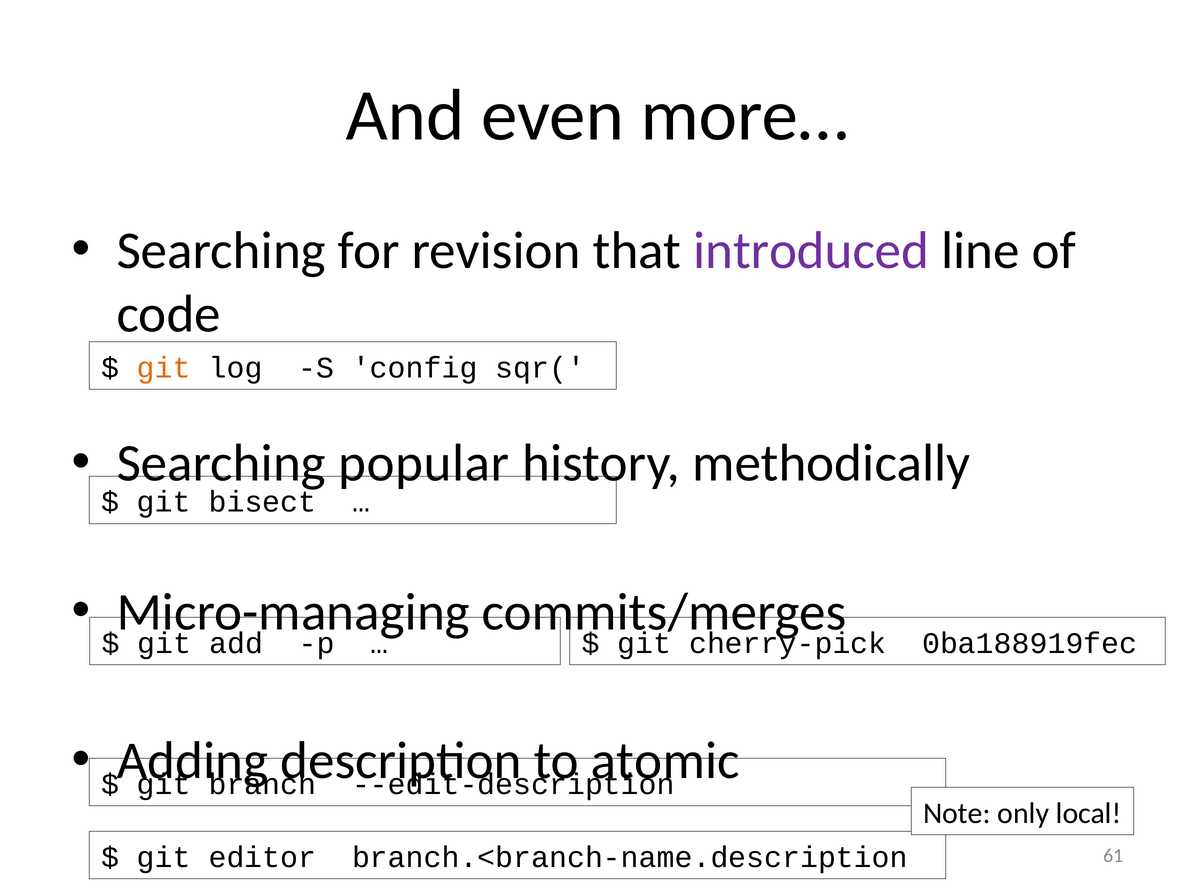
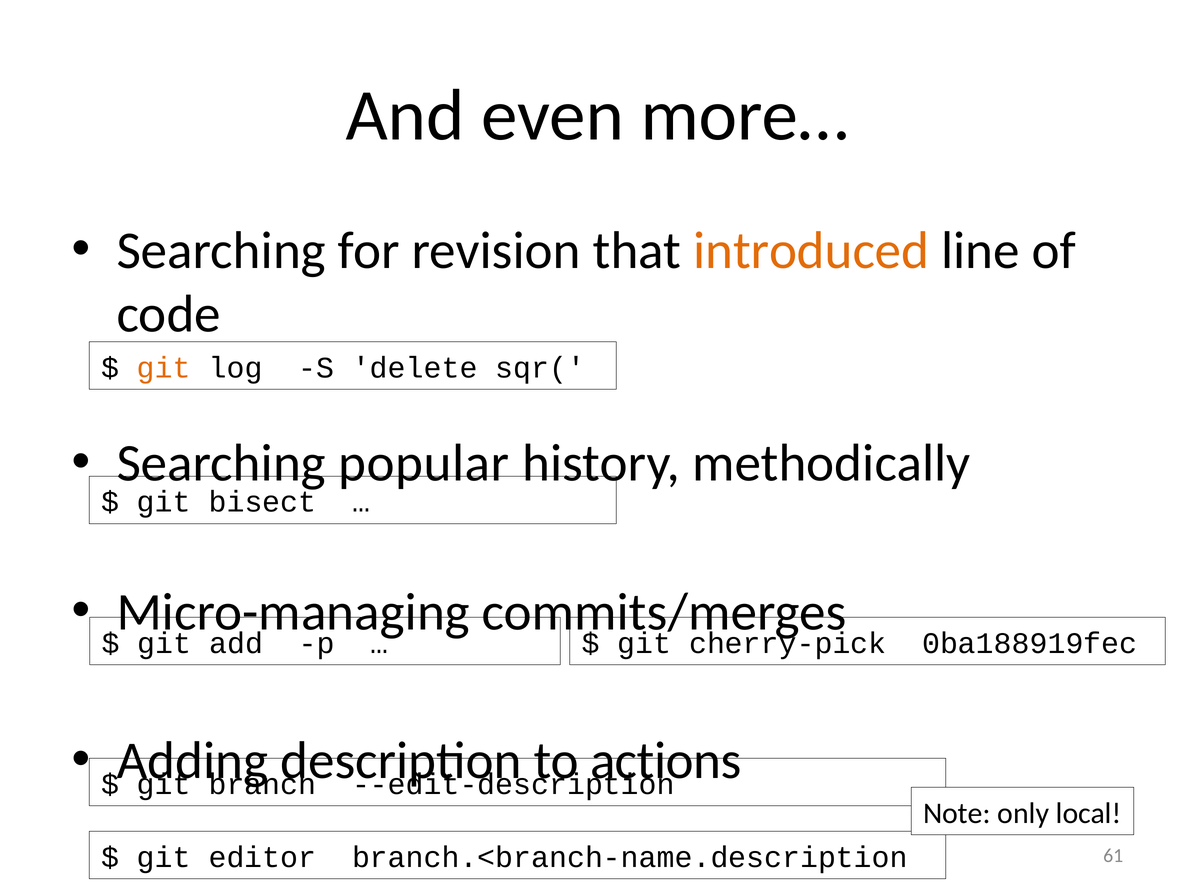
introduced colour: purple -> orange
config: config -> delete
atomic: atomic -> actions
